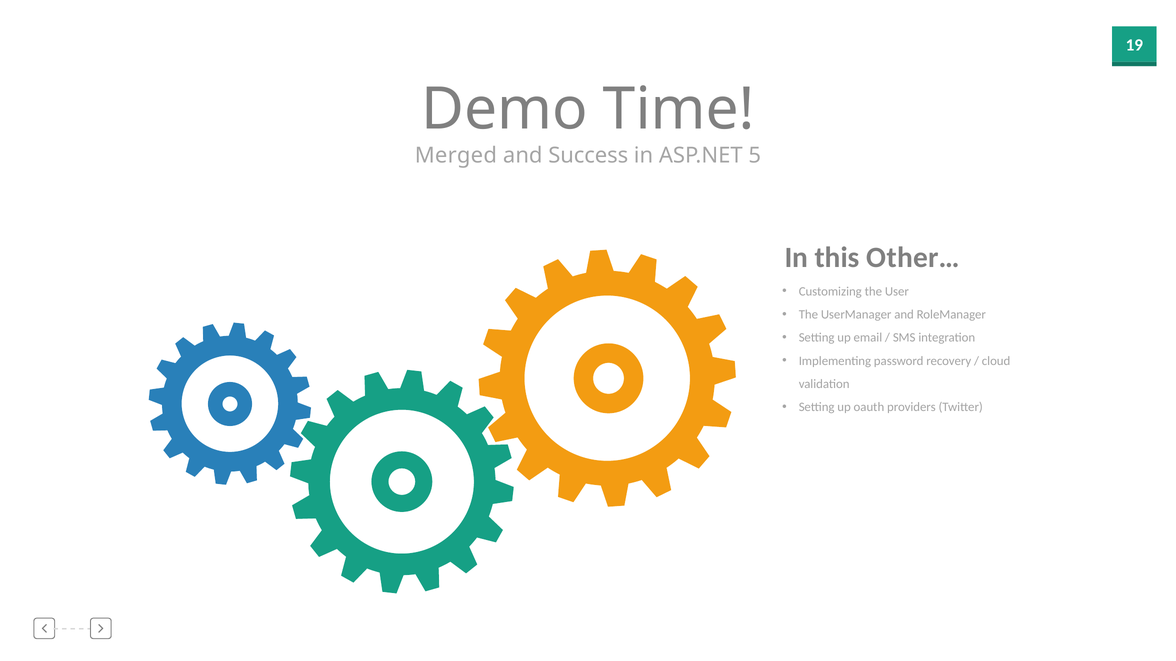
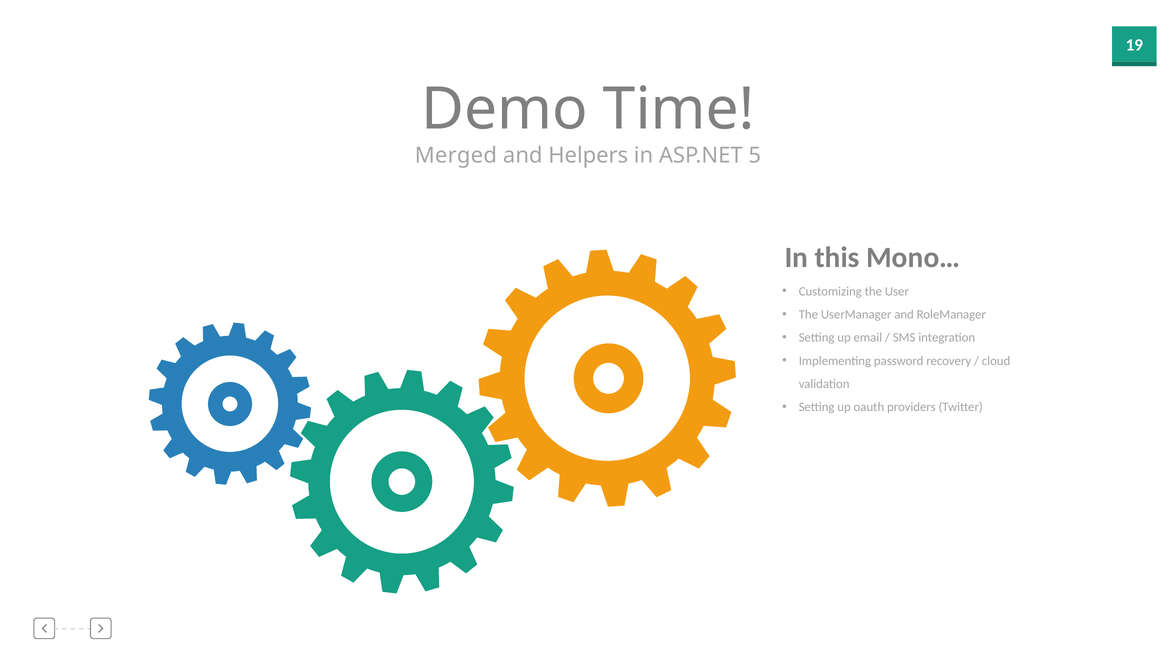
Success: Success -> Helpers
Other…: Other… -> Mono…
